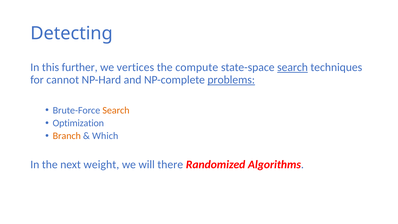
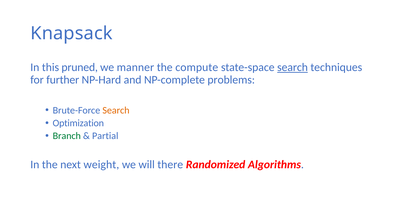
Detecting: Detecting -> Knapsack
further: further -> pruned
vertices: vertices -> manner
cannot: cannot -> further
problems underline: present -> none
Branch colour: orange -> green
Which: Which -> Partial
